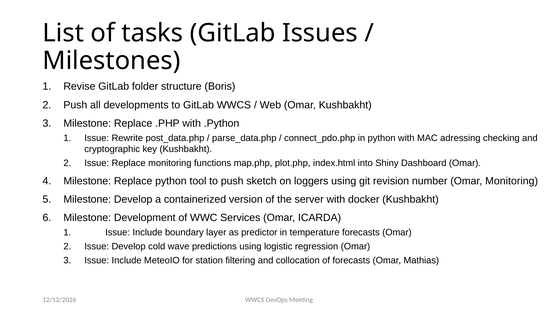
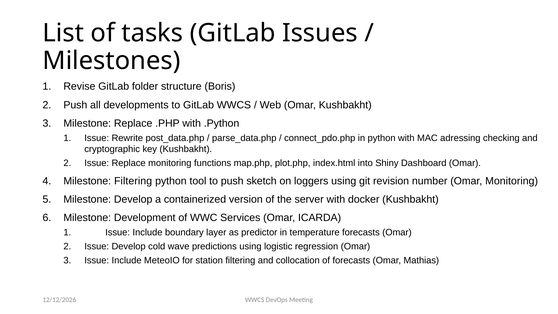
Replace at (133, 181): Replace -> Filtering
